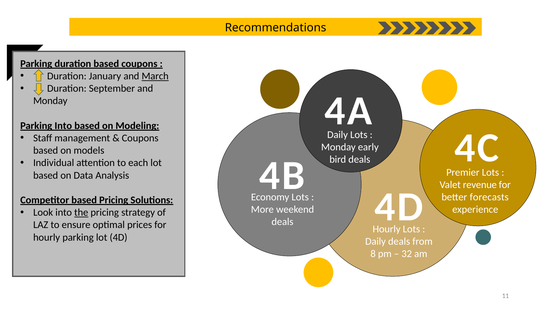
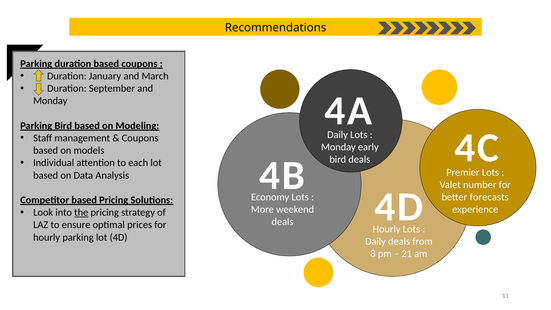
March underline: present -> none
Parking Into: Into -> Bird
revenue: revenue -> number
32: 32 -> 21
